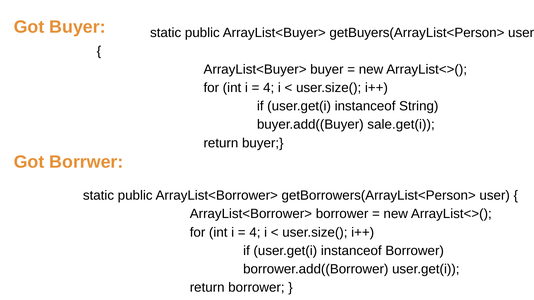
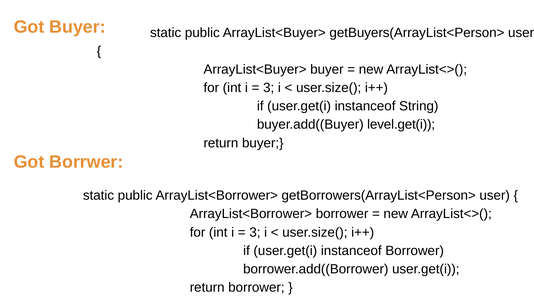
4 at (269, 88): 4 -> 3
sale.get(i: sale.get(i -> level.get(i
4 at (255, 233): 4 -> 3
